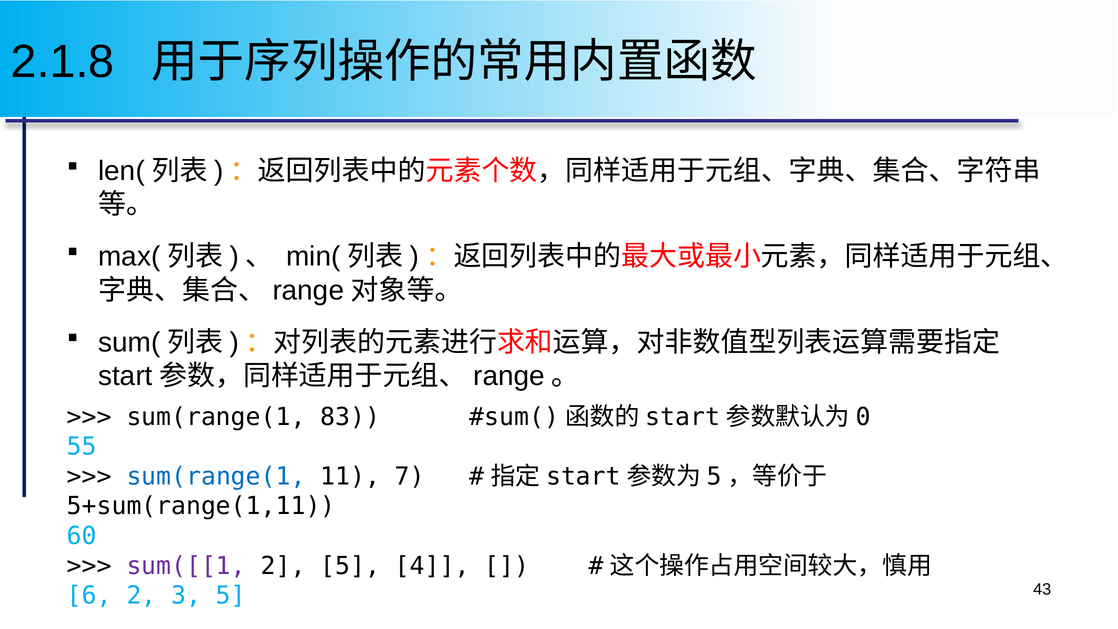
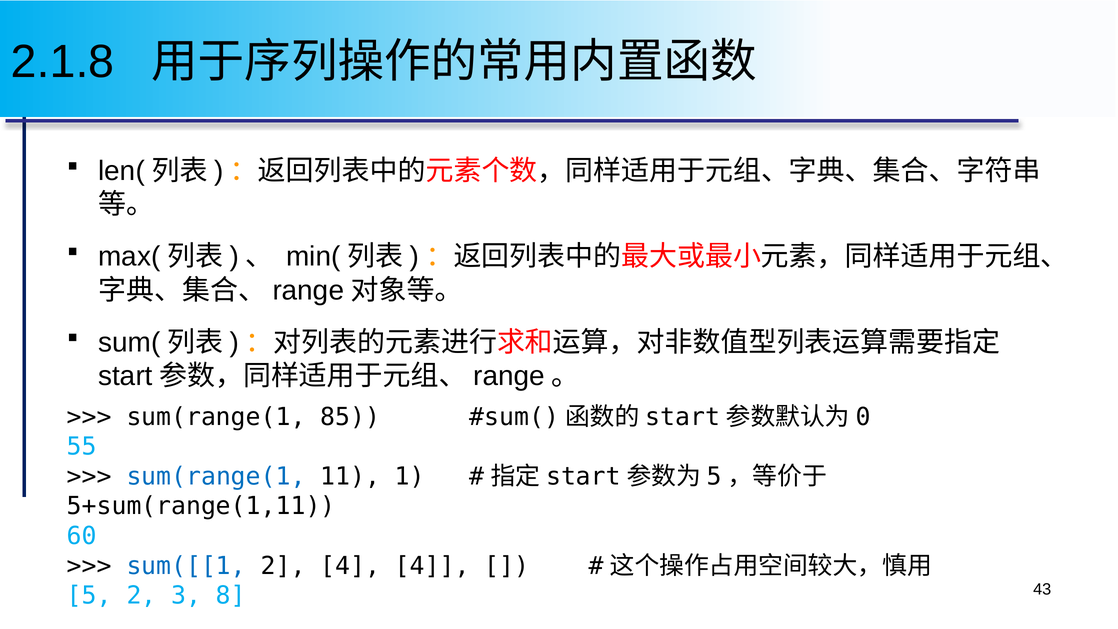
83: 83 -> 85
7: 7 -> 1
sum([[1 colour: purple -> blue
2 5: 5 -> 4
6: 6 -> 5
3 5: 5 -> 8
